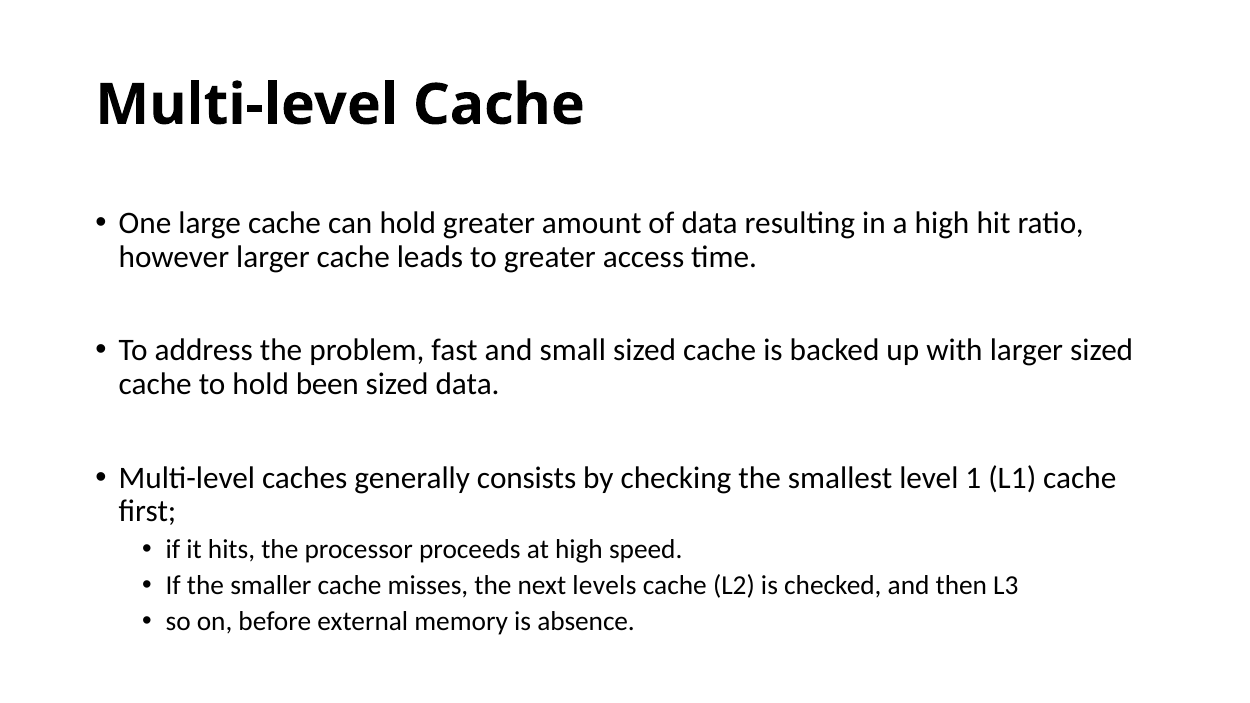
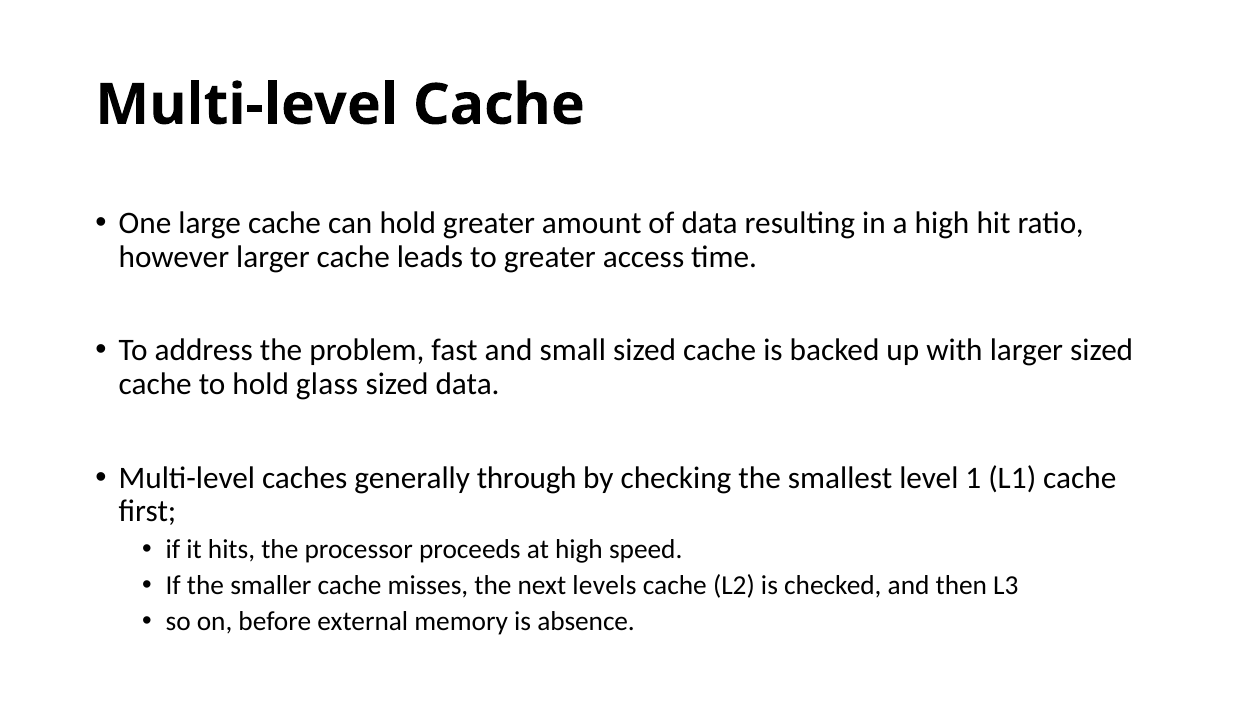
been: been -> glass
consists: consists -> through
